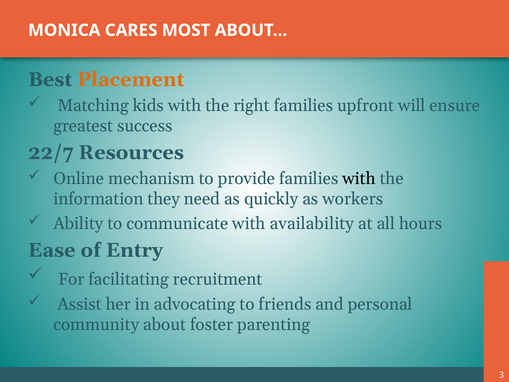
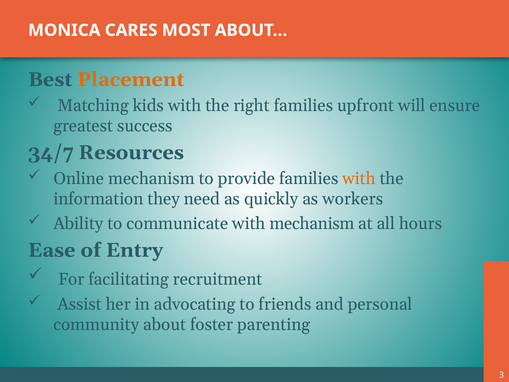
22/7: 22/7 -> 34/7
with at (359, 179) colour: black -> orange
with availability: availability -> mechanism
